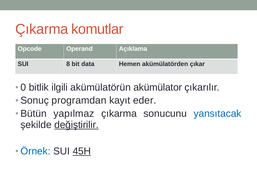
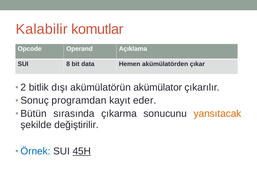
Çıkarma at (42, 29): Çıkarma -> Kalabilir
0: 0 -> 2
ilgili: ilgili -> dışı
yapılmaz: yapılmaz -> sırasında
yansıtacak colour: blue -> orange
değiştirilir underline: present -> none
